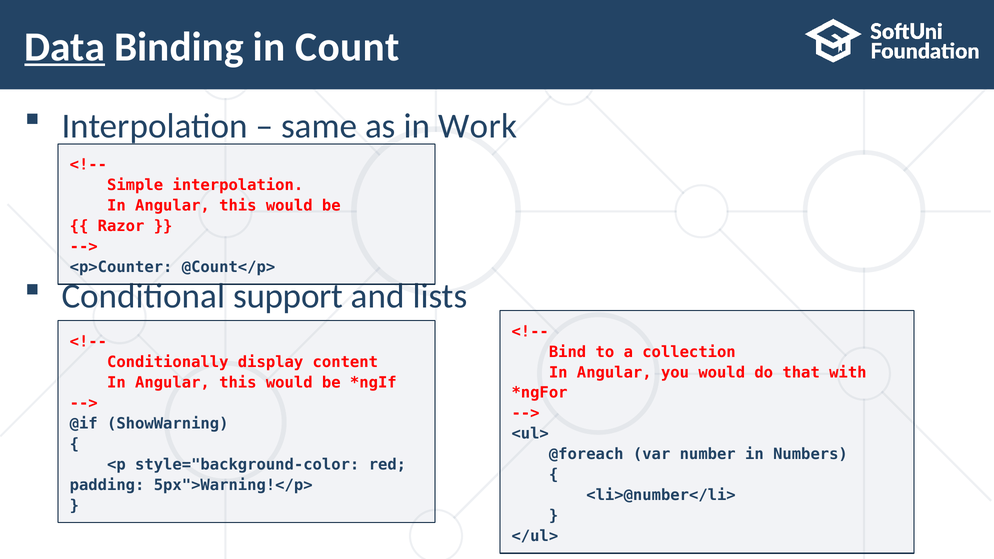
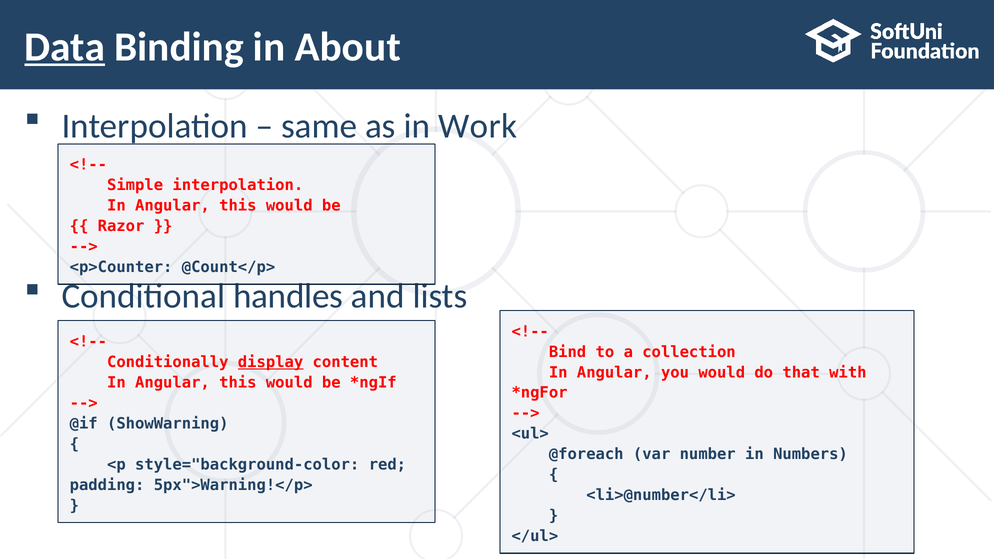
Count: Count -> About
support: support -> handles
display underline: none -> present
